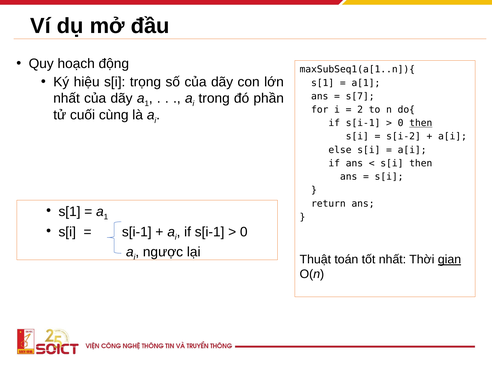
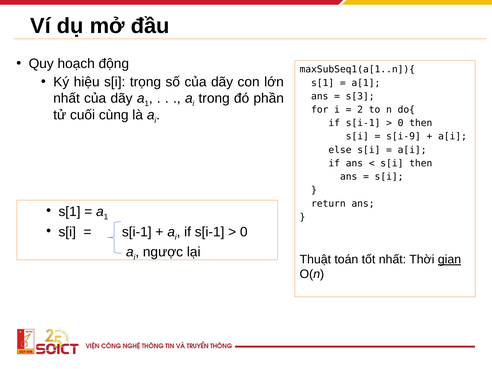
s[7: s[7 -> s[3
then at (421, 123) underline: present -> none
s[i-2: s[i-2 -> s[i-9
